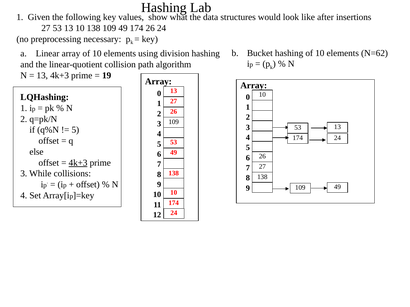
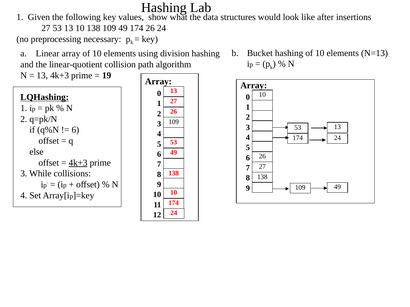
N=62: N=62 -> N=13
LQHashing underline: none -> present
5 at (75, 130): 5 -> 6
